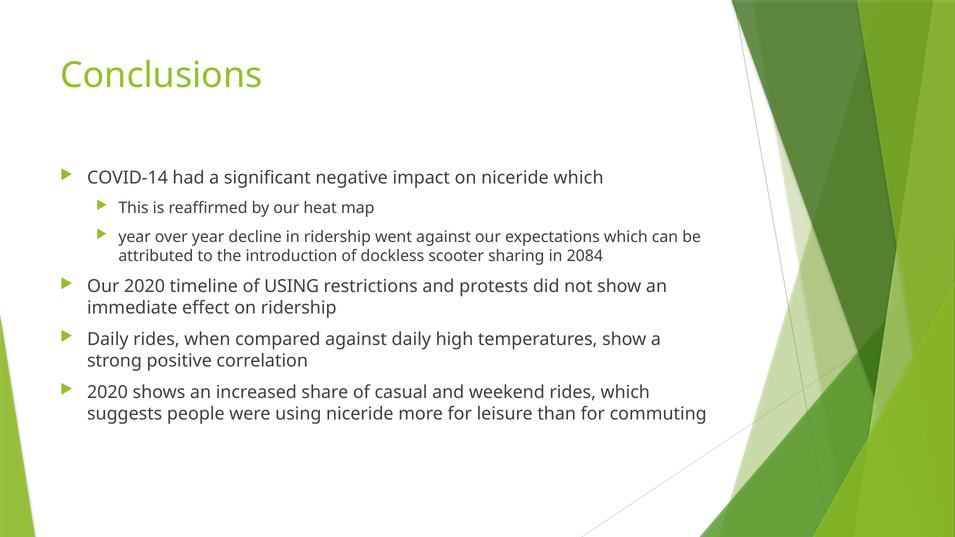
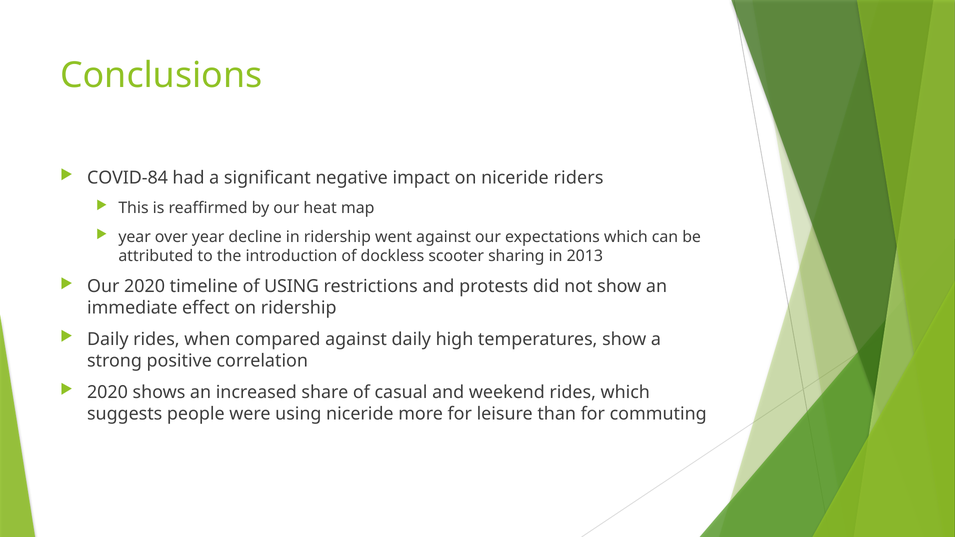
COVID-14: COVID-14 -> COVID-84
niceride which: which -> riders
2084: 2084 -> 2013
